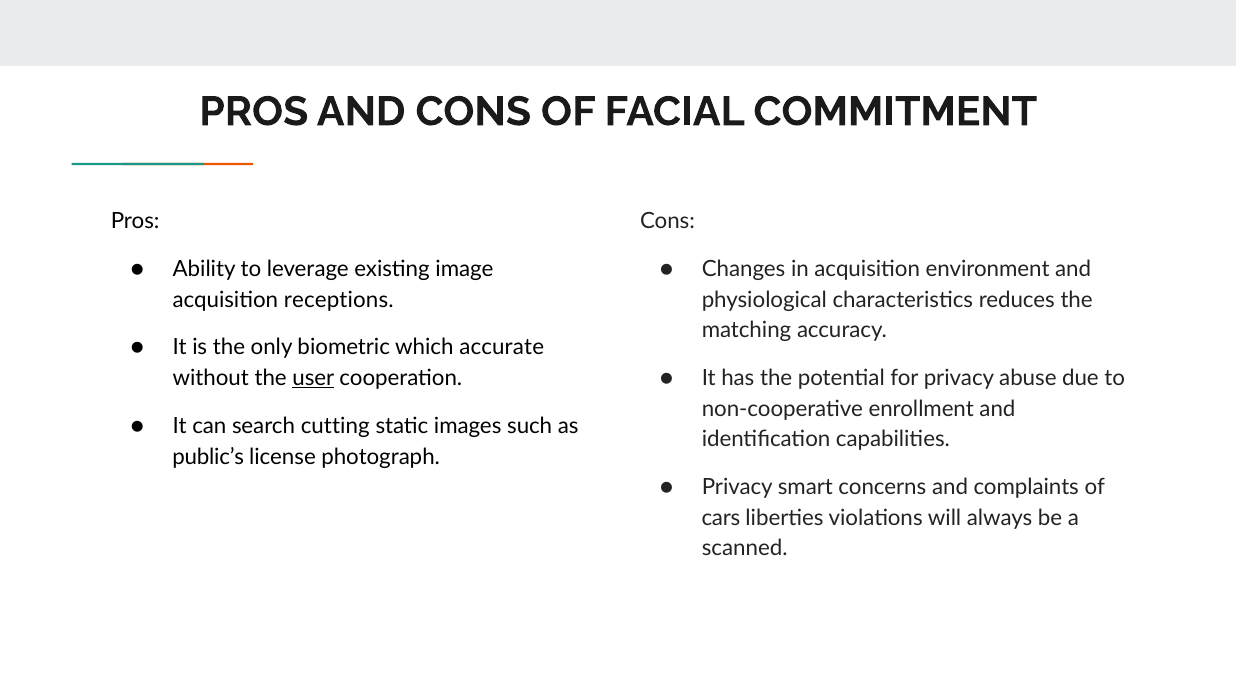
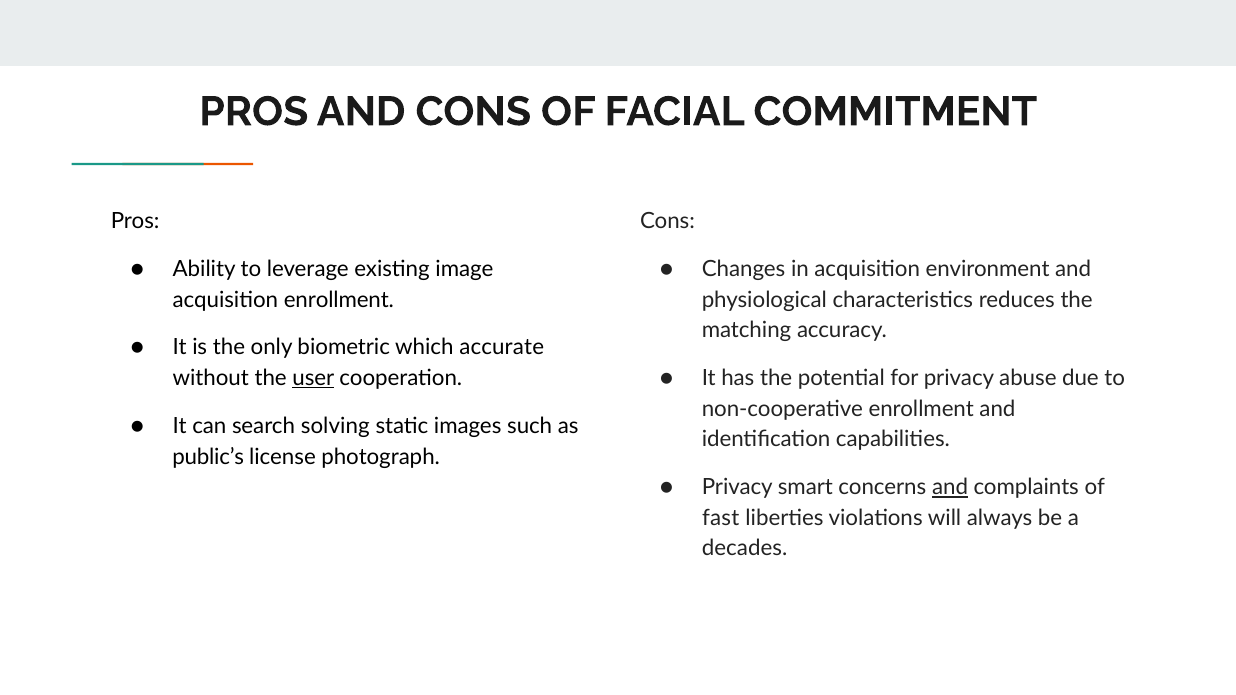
acquisition receptions: receptions -> enrollment
cutting: cutting -> solving
and at (950, 488) underline: none -> present
cars: cars -> fast
scanned: scanned -> decades
